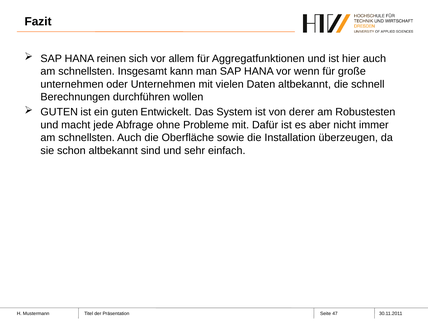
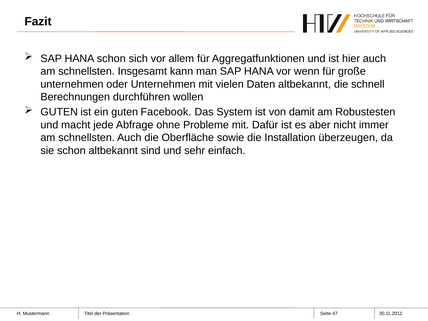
HANA reinen: reinen -> schon
Entwickelt: Entwickelt -> Facebook
derer: derer -> damit
